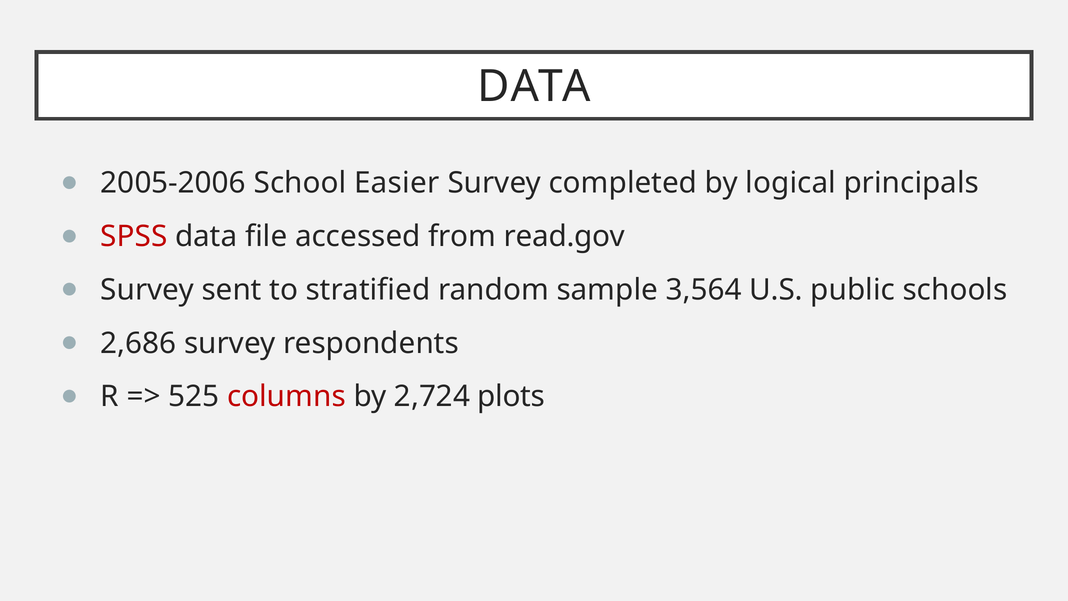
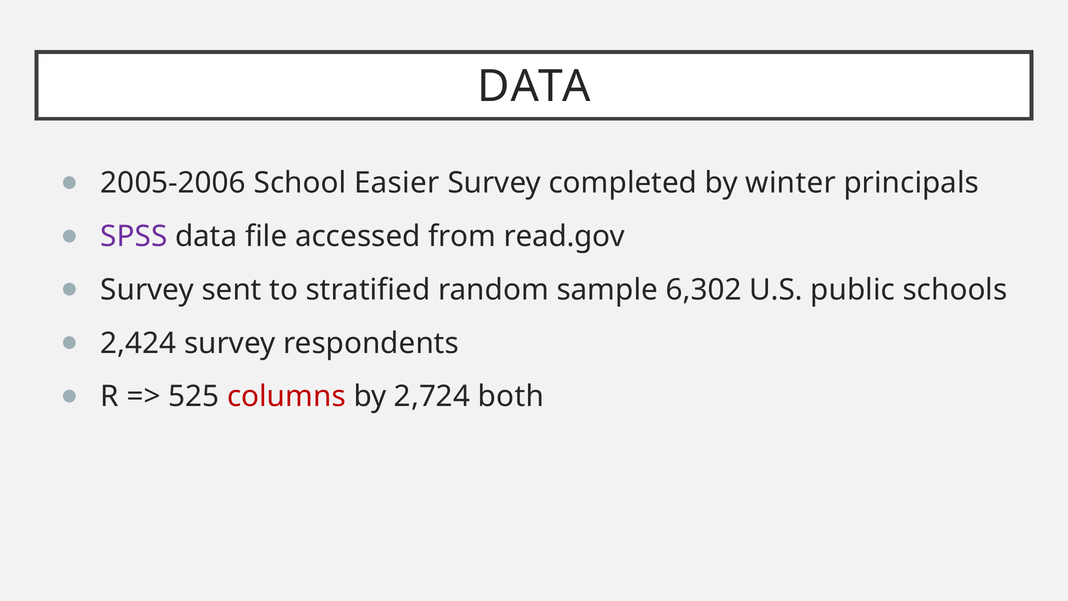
logical: logical -> winter
SPSS colour: red -> purple
3,564: 3,564 -> 6,302
2,686: 2,686 -> 2,424
plots: plots -> both
